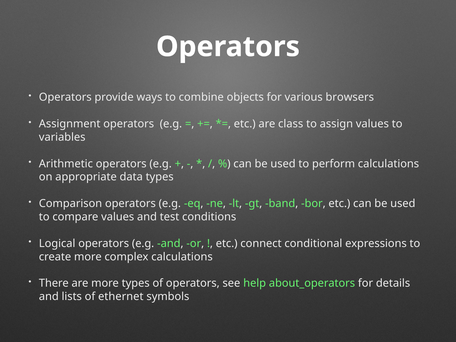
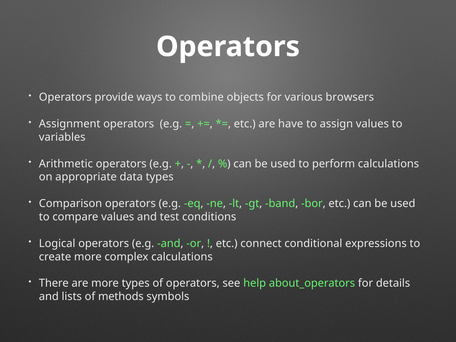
class: class -> have
ethernet: ethernet -> methods
